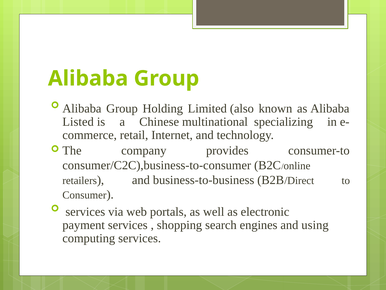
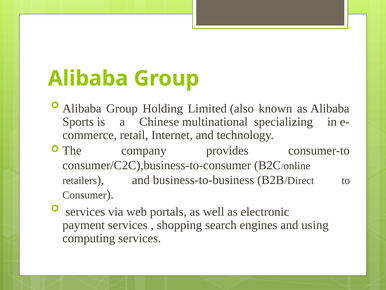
Listed: Listed -> Sports
